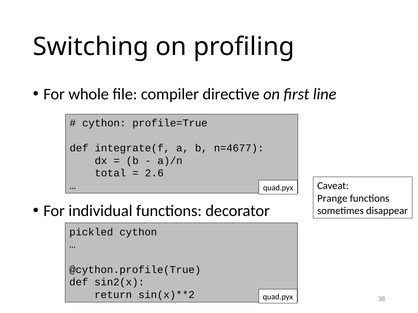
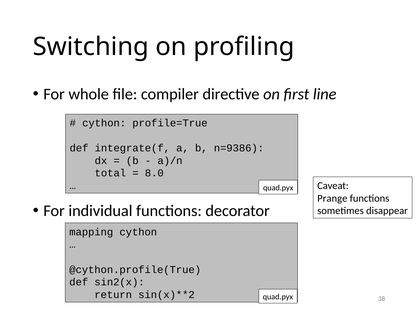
n=4677: n=4677 -> n=9386
2.6: 2.6 -> 8.0
pickled: pickled -> mapping
